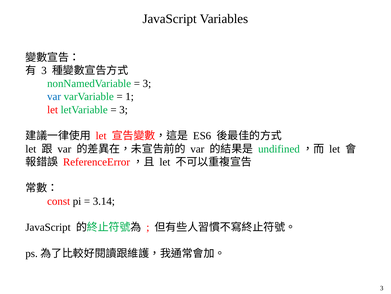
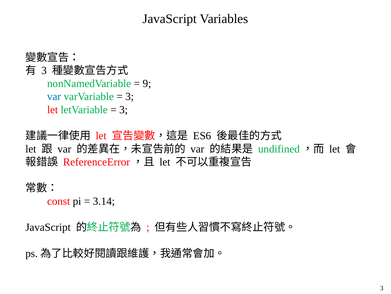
3 at (147, 83): 3 -> 9
1 at (130, 96): 1 -> 3
